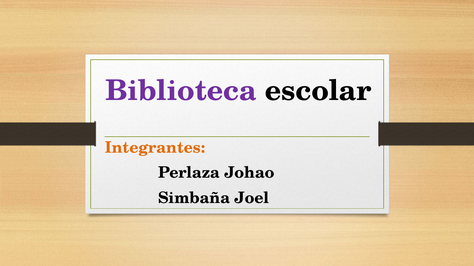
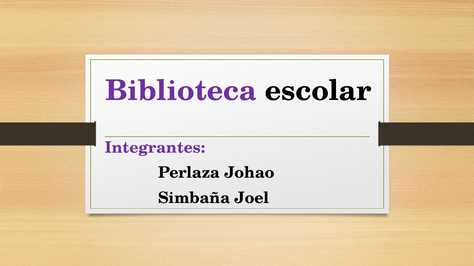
Integrantes colour: orange -> purple
